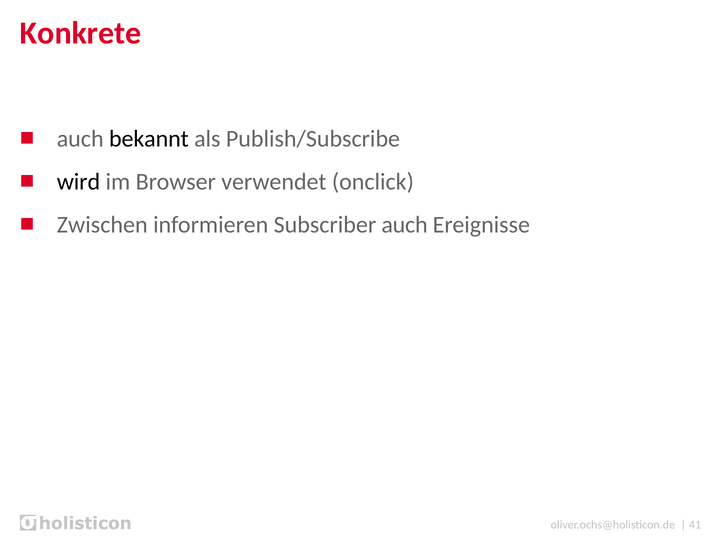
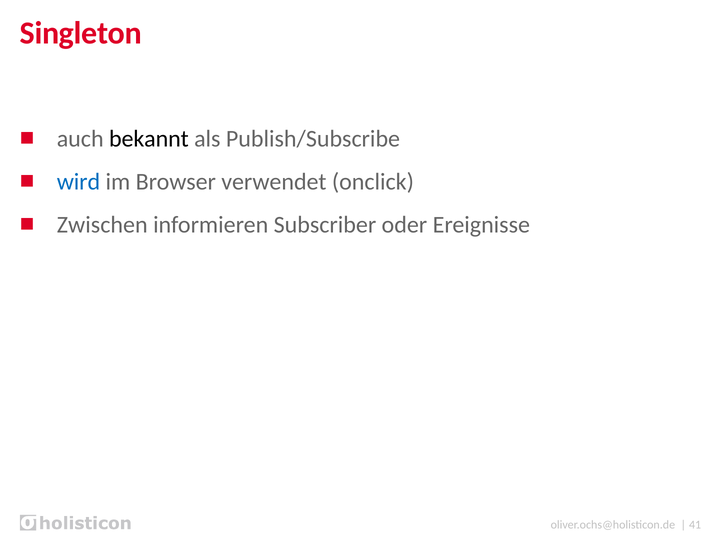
Konkrete: Konkrete -> Singleton
wird colour: black -> blue
Subscriber auch: auch -> oder
